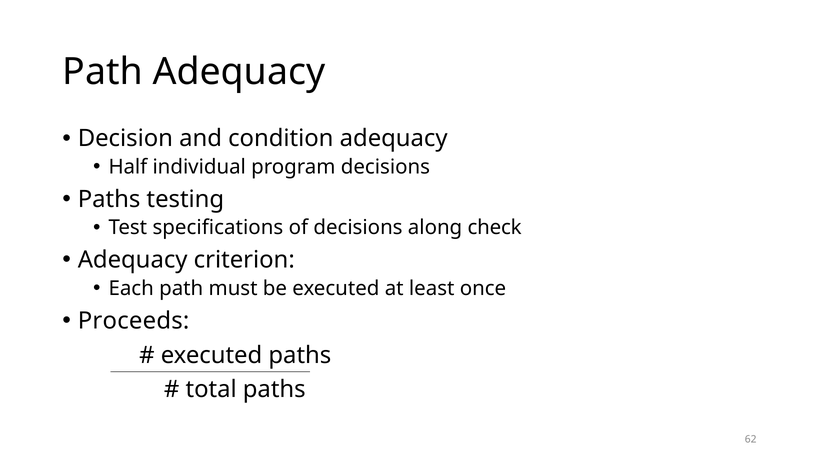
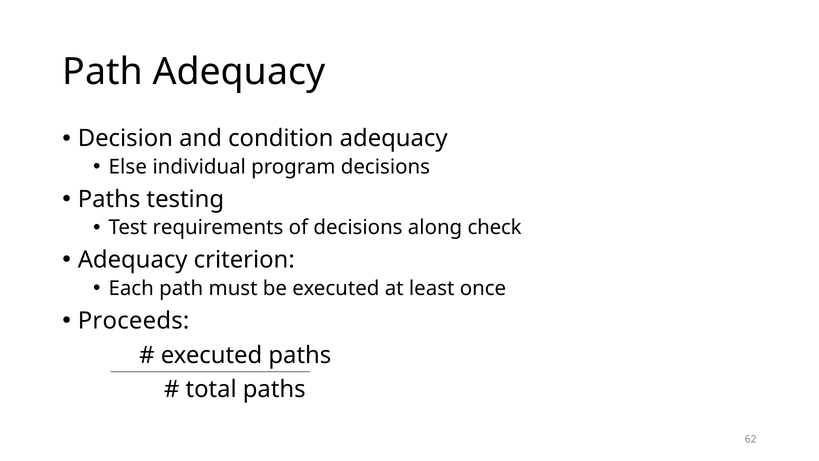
Half: Half -> Else
specifications: specifications -> requirements
